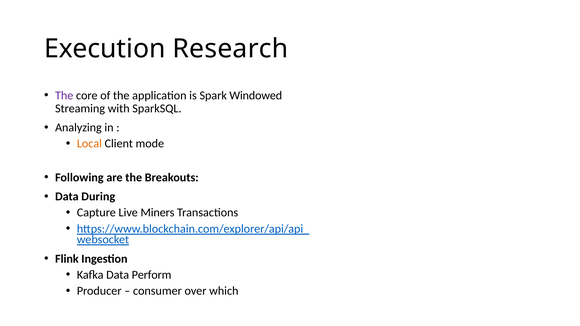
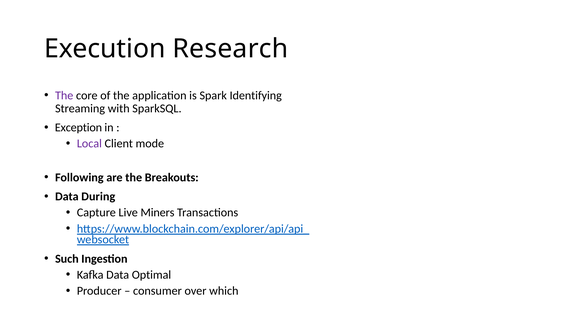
Windowed: Windowed -> Identifying
Analyzing: Analyzing -> Exception
Local colour: orange -> purple
Flink: Flink -> Such
Perform: Perform -> Optimal
